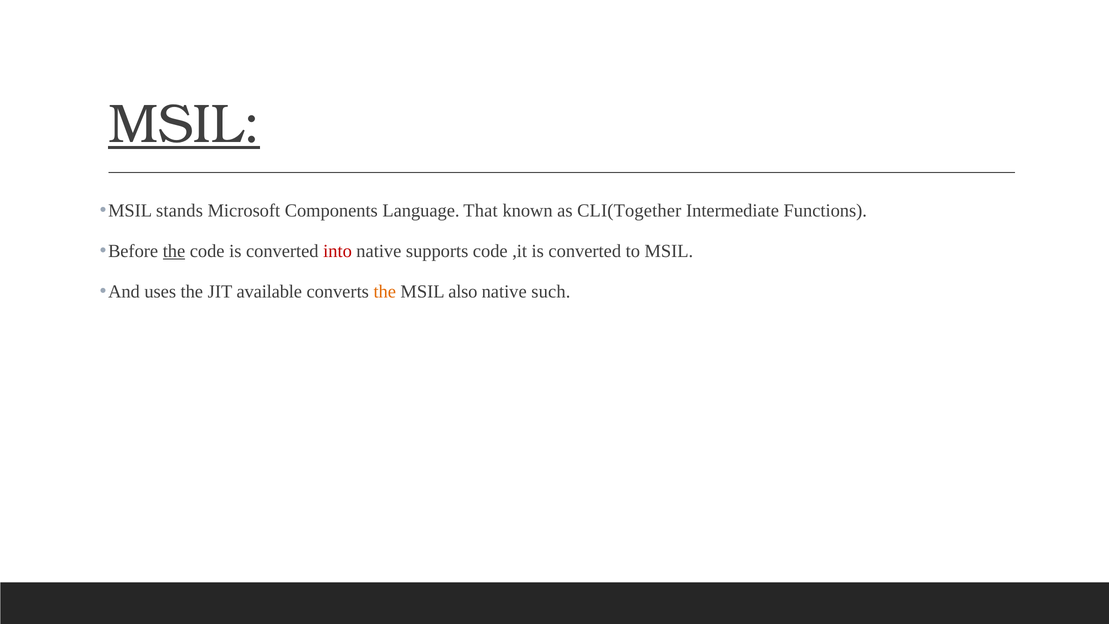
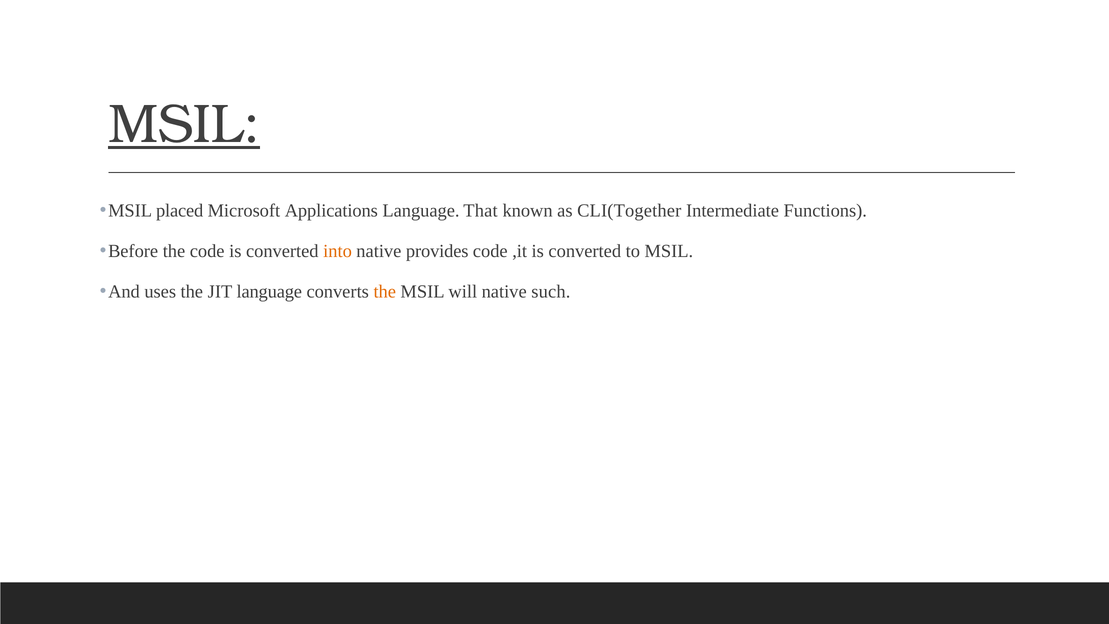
stands: stands -> placed
Components: Components -> Applications
the at (174, 251) underline: present -> none
into colour: red -> orange
supports: supports -> provides
JIT available: available -> language
also: also -> will
